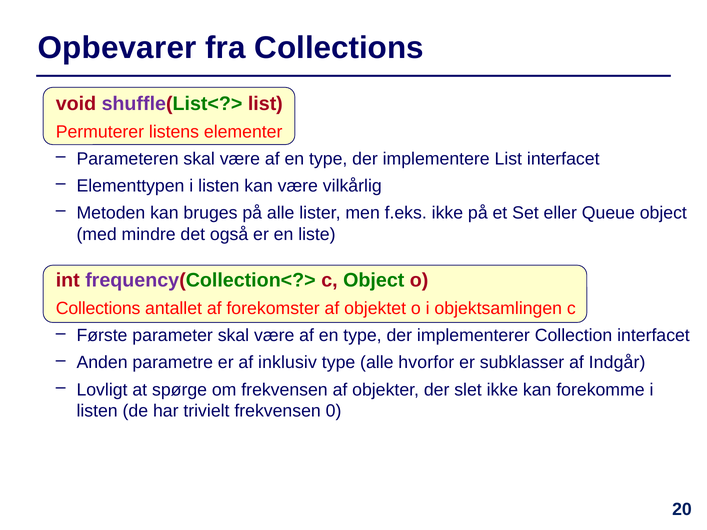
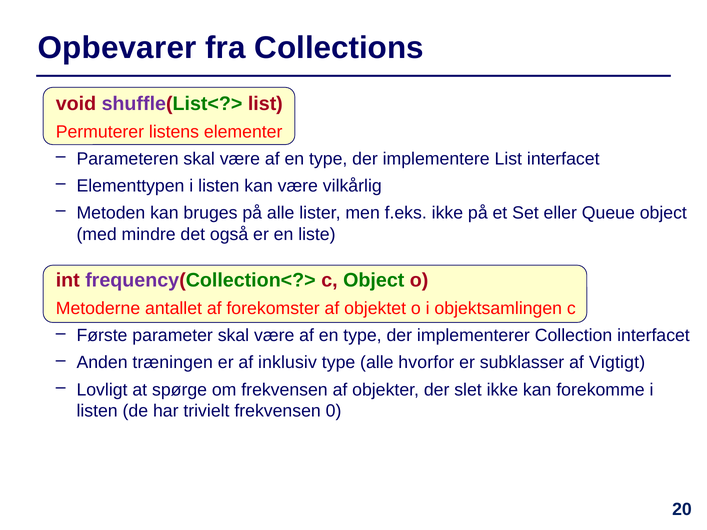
Collections at (98, 309): Collections -> Metoderne
parametre: parametre -> træningen
Indgår: Indgår -> Vigtigt
